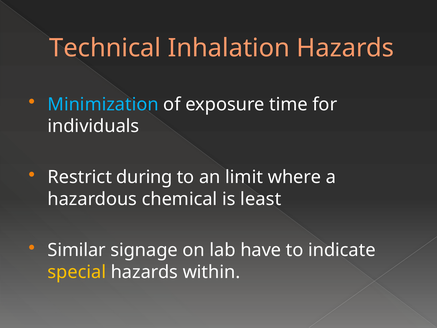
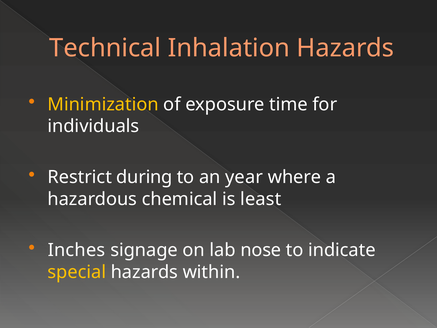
Minimization colour: light blue -> yellow
limit: limit -> year
Similar: Similar -> Inches
have: have -> nose
